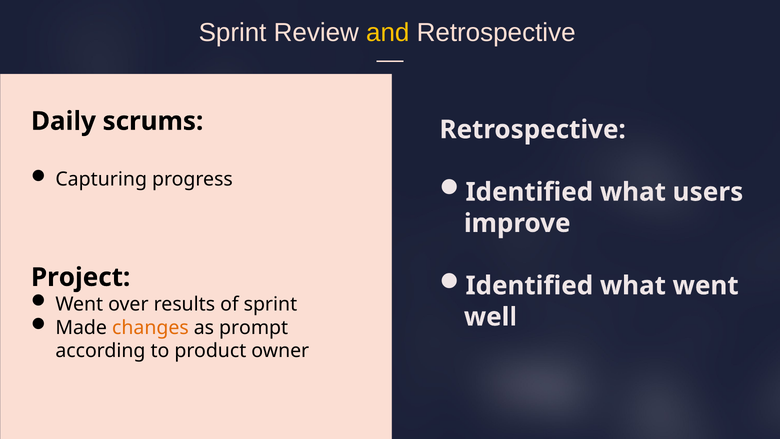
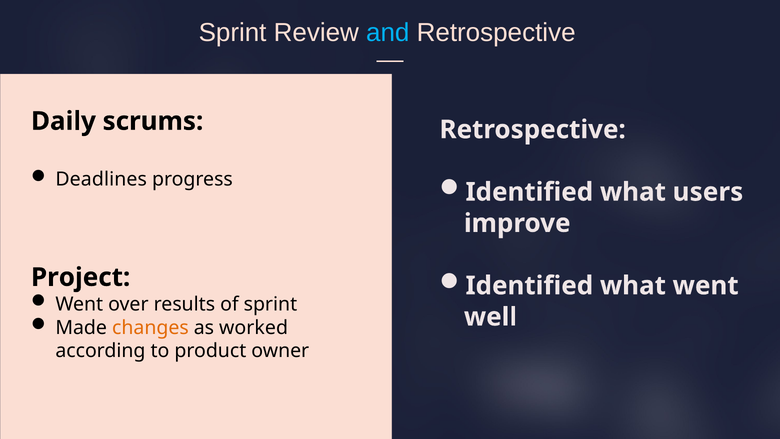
and colour: yellow -> light blue
Capturing: Capturing -> Deadlines
prompt: prompt -> worked
